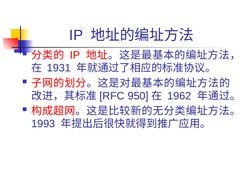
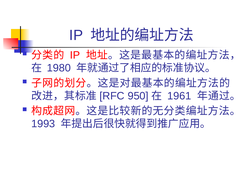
1931: 1931 -> 1980
1962: 1962 -> 1961
